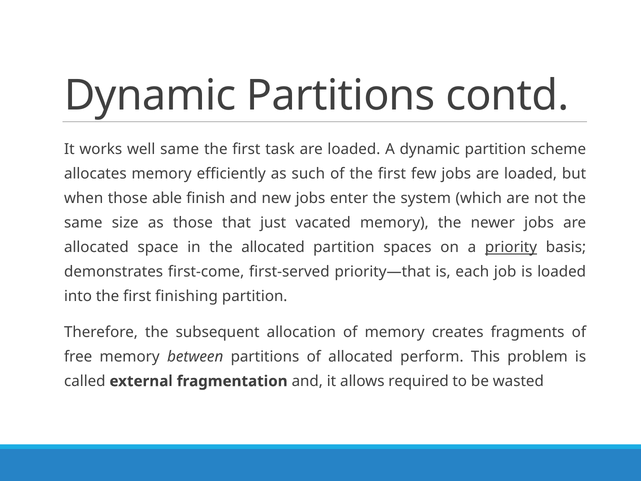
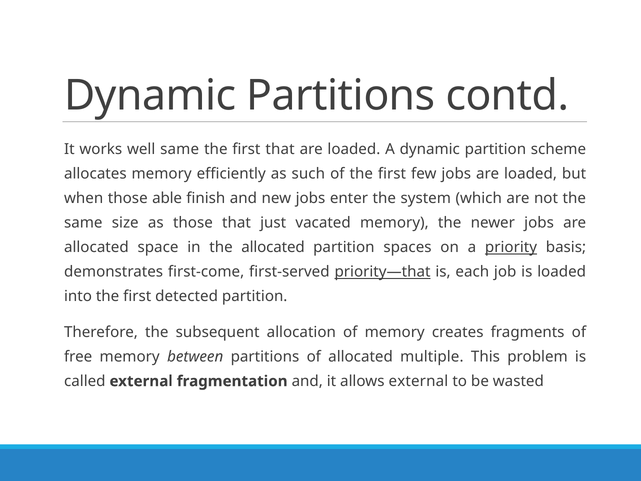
first task: task -> that
priority—that underline: none -> present
finishing: finishing -> detected
perform: perform -> multiple
allows required: required -> external
